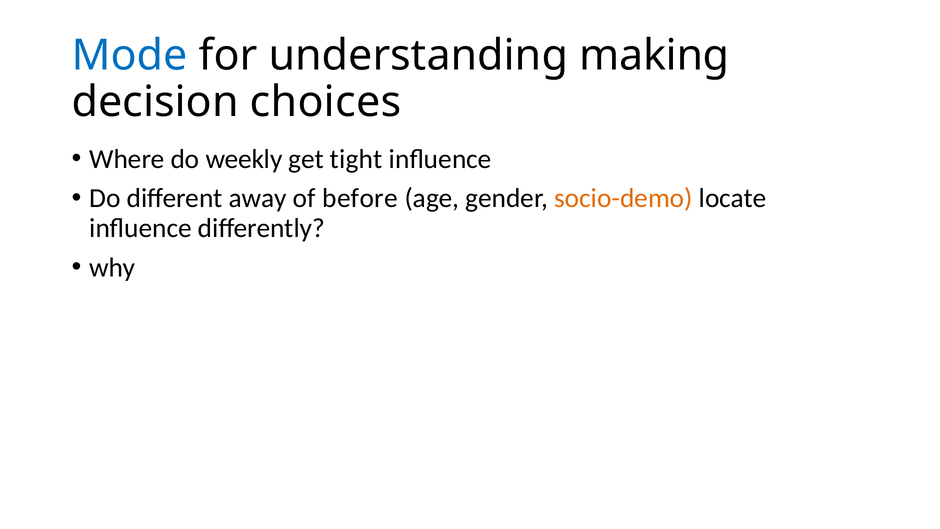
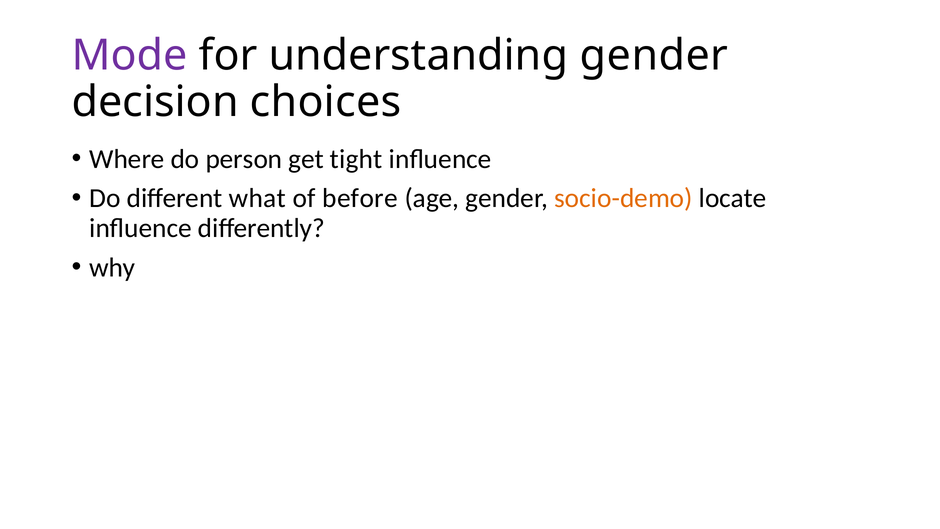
Mode colour: blue -> purple
understanding making: making -> gender
weekly: weekly -> person
away: away -> what
